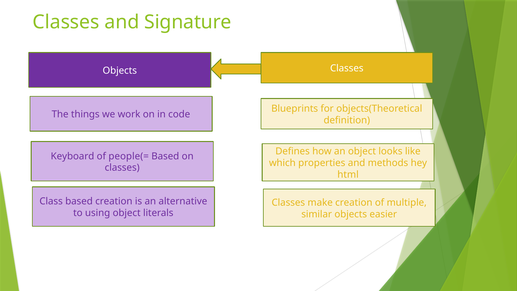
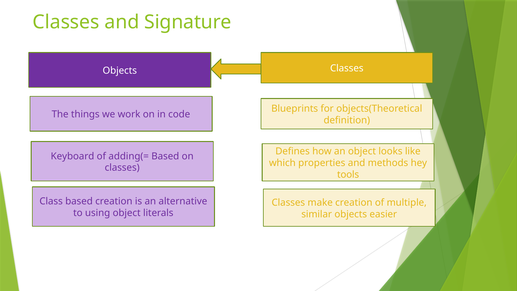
people(=: people(= -> adding(=
html: html -> tools
